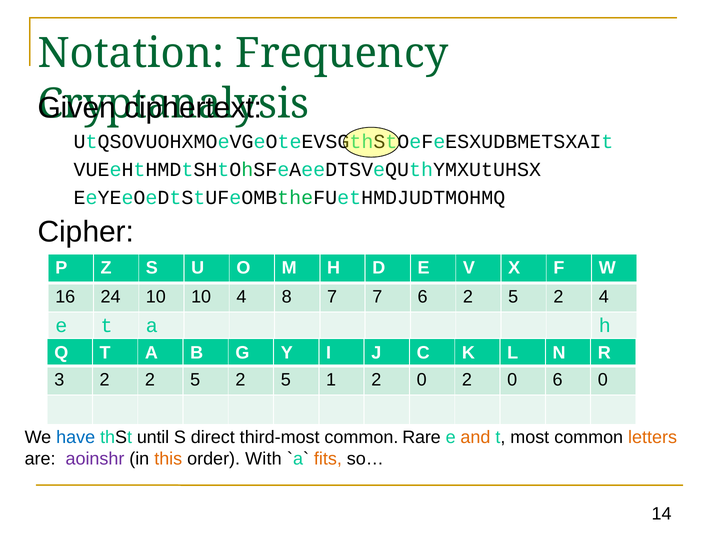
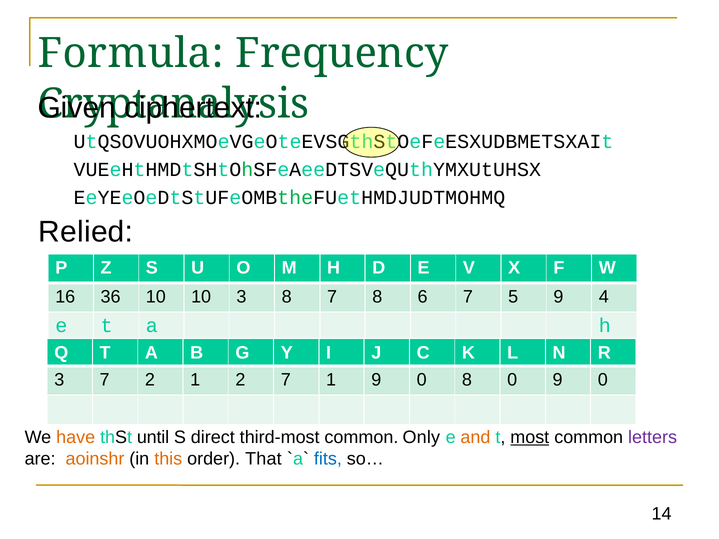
Notation: Notation -> Formula
Cipher: Cipher -> Relied
24: 24 -> 36
10 4: 4 -> 3
7 7: 7 -> 8
6 2: 2 -> 7
2 at (558, 297): 2 -> 9
3 2: 2 -> 7
5 at (195, 380): 5 -> 1
5 at (286, 380): 5 -> 7
1 2: 2 -> 9
0 2: 2 -> 8
0 6: 6 -> 9
have colour: blue -> orange
Rare: Rare -> Only
most underline: none -> present
letters colour: orange -> purple
aoinshr colour: purple -> orange
With: With -> That
fits colour: orange -> blue
